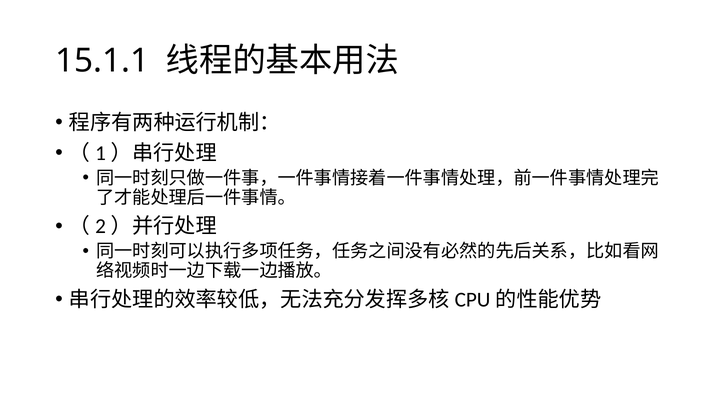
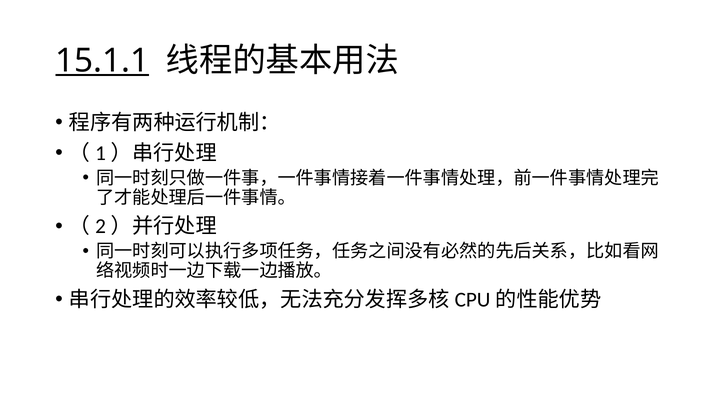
15.1.1 underline: none -> present
